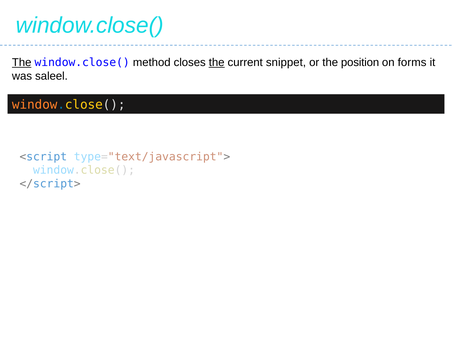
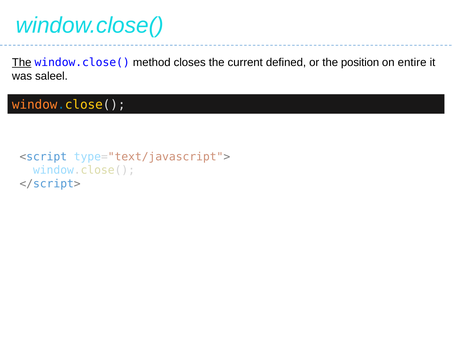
the at (217, 63) underline: present -> none
snippet: snippet -> defined
forms: forms -> entire
